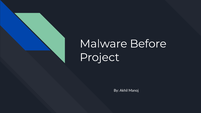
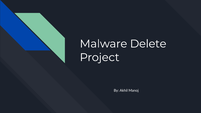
Before: Before -> Delete
